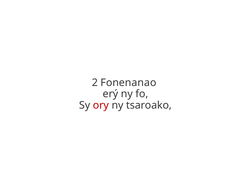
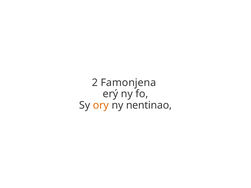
Fonenanao: Fonenanao -> Famonjena
ory colour: red -> orange
tsaroako: tsaroako -> nentinao
